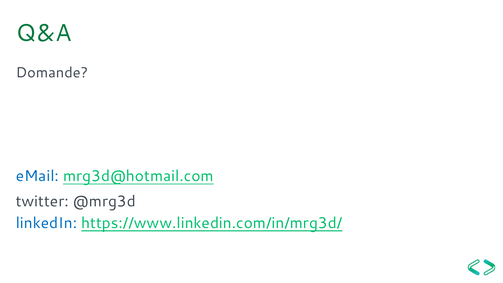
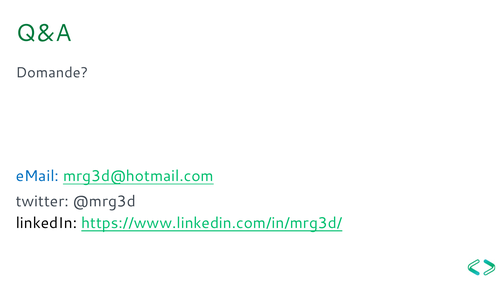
linkedIn colour: blue -> black
